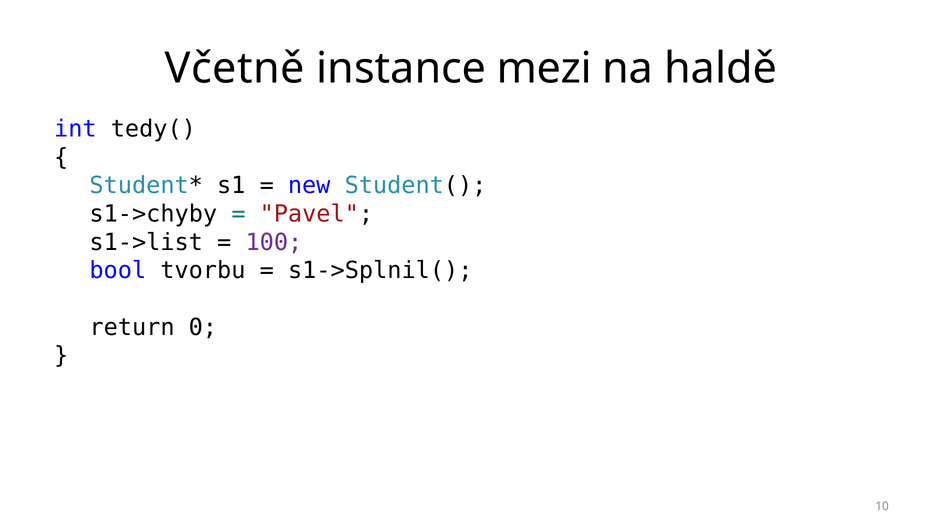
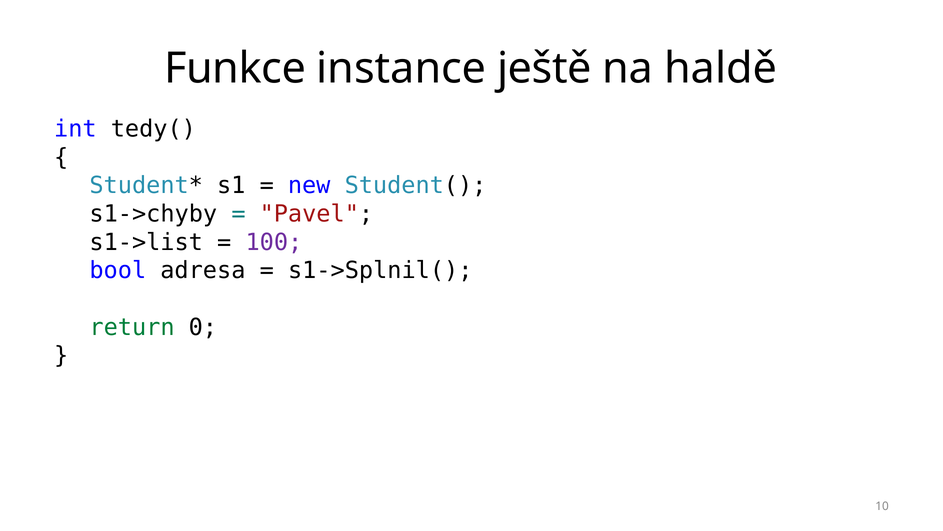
Včetně: Včetně -> Funkce
mezi: mezi -> ještě
tvorbu: tvorbu -> adresa
return colour: black -> green
